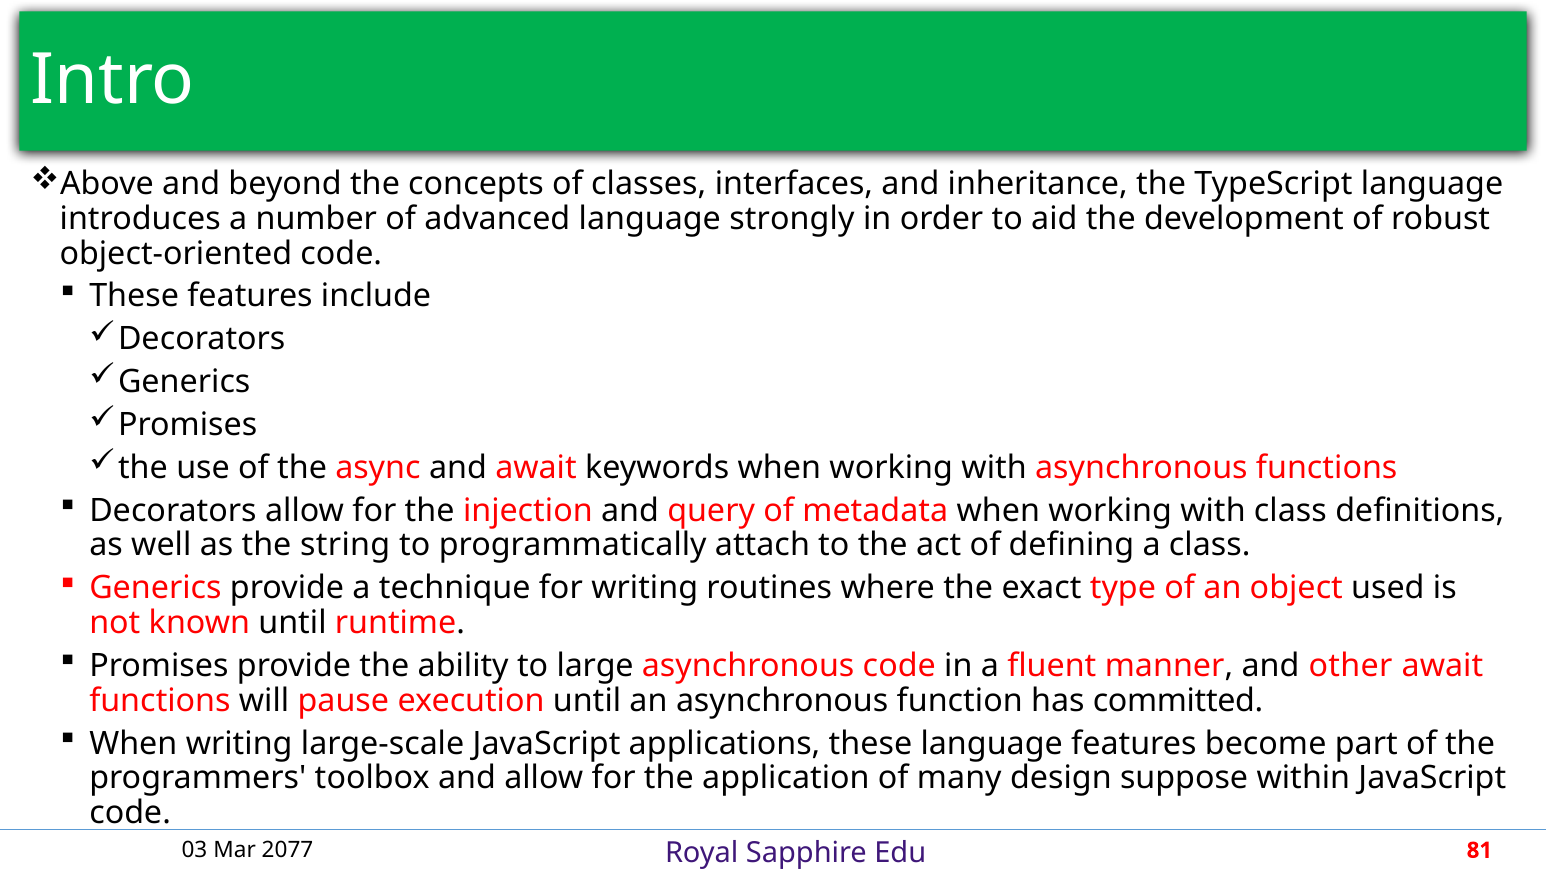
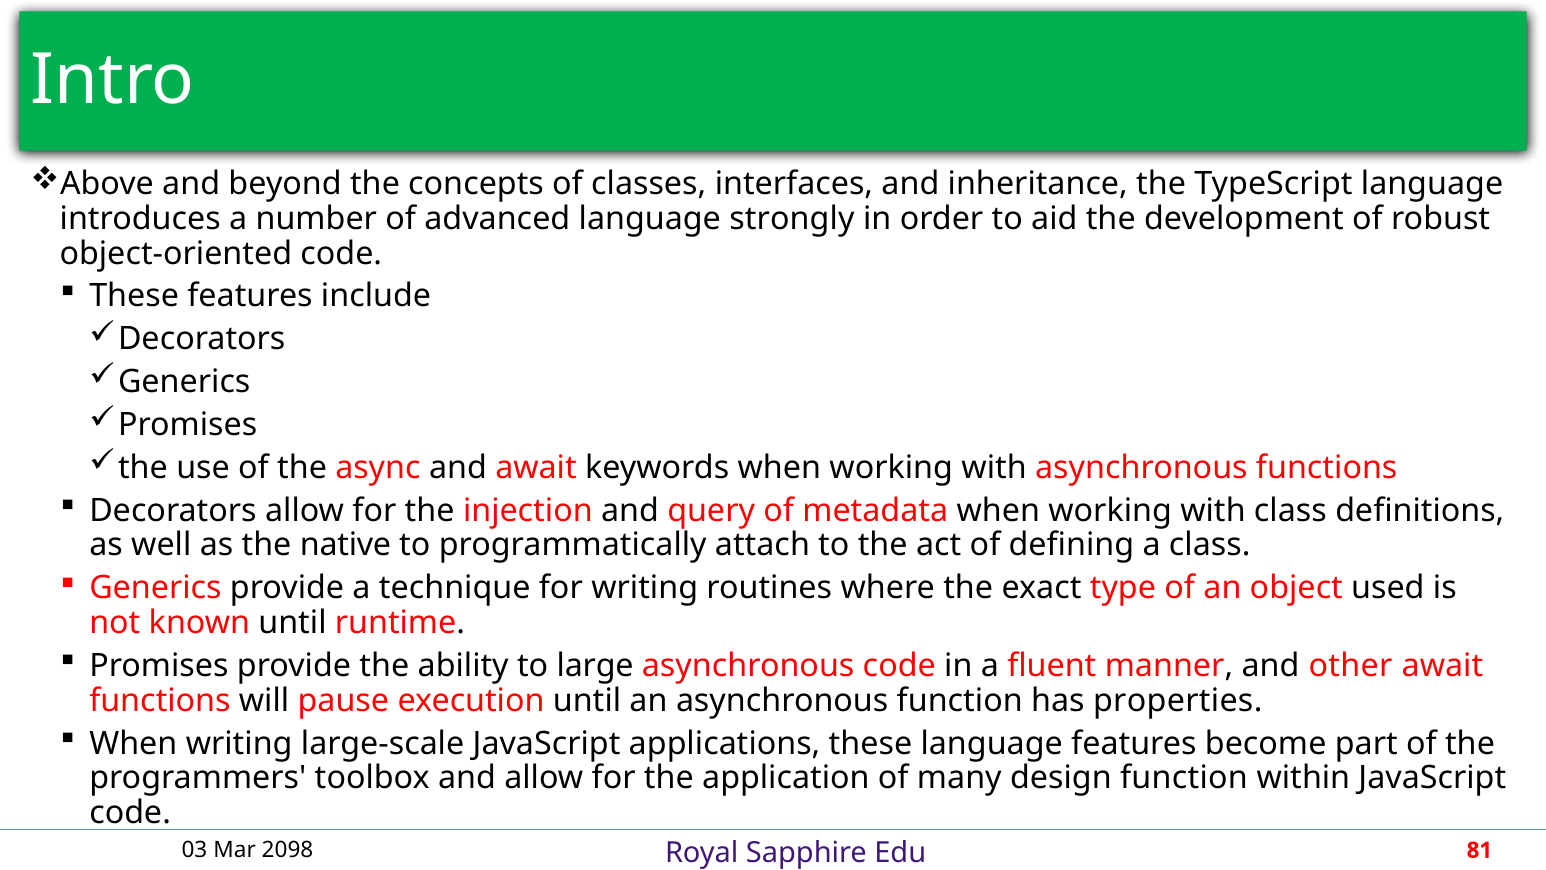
string: string -> native
committed: committed -> properties
design suppose: suppose -> function
2077: 2077 -> 2098
